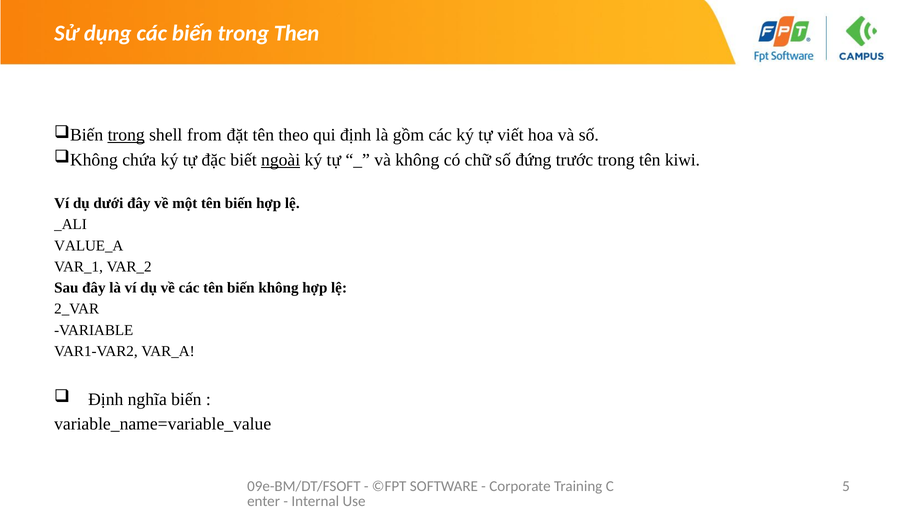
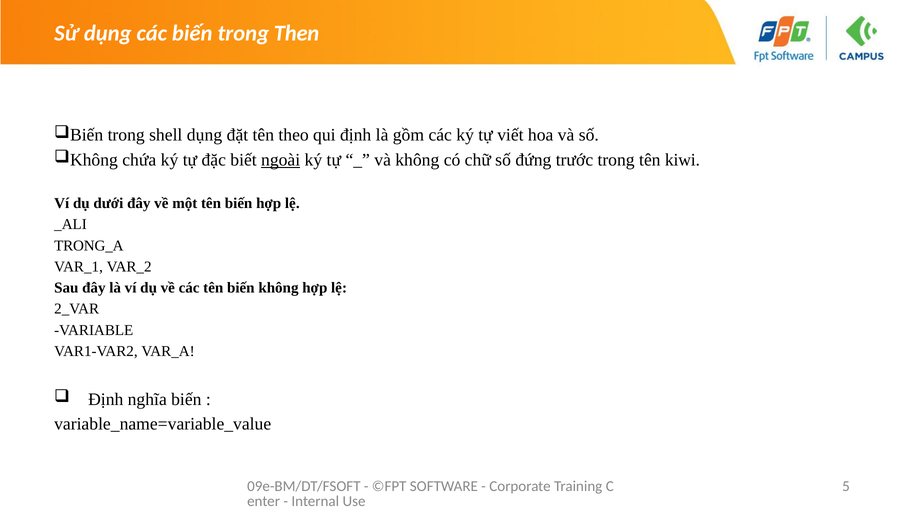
trong at (126, 135) underline: present -> none
shell from: from -> dụng
VALUE_A: VALUE_A -> TRONG_A
